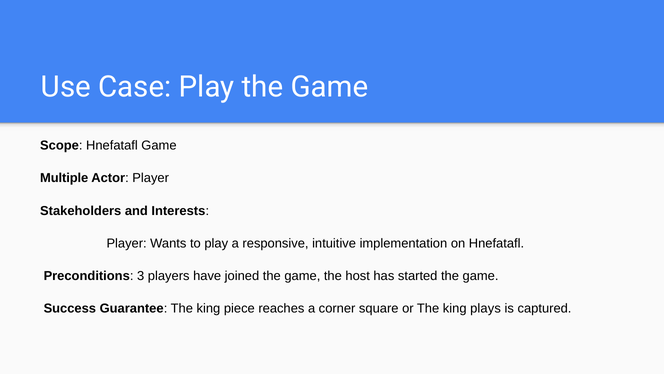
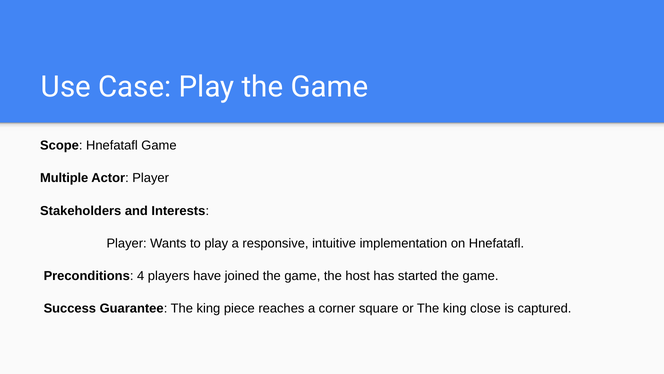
3: 3 -> 4
plays: plays -> close
